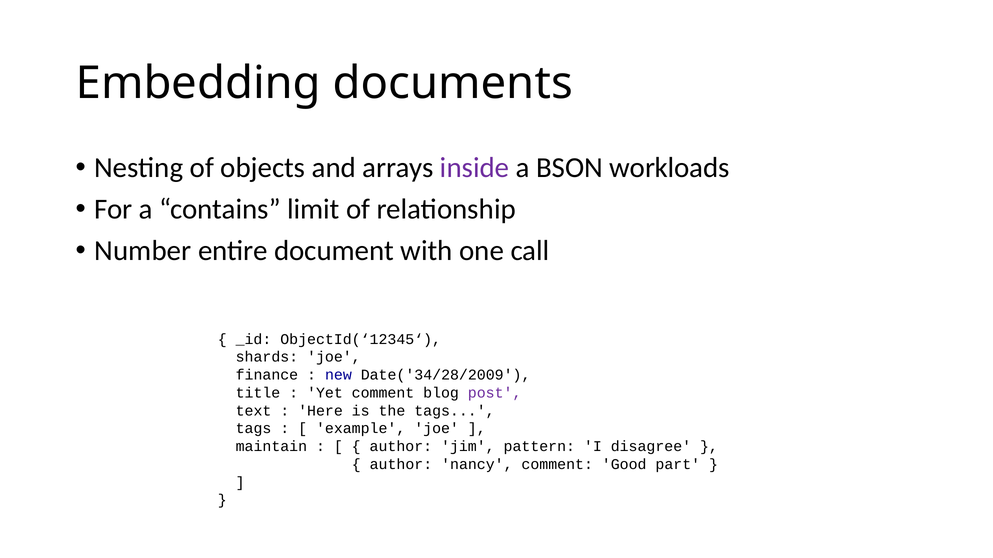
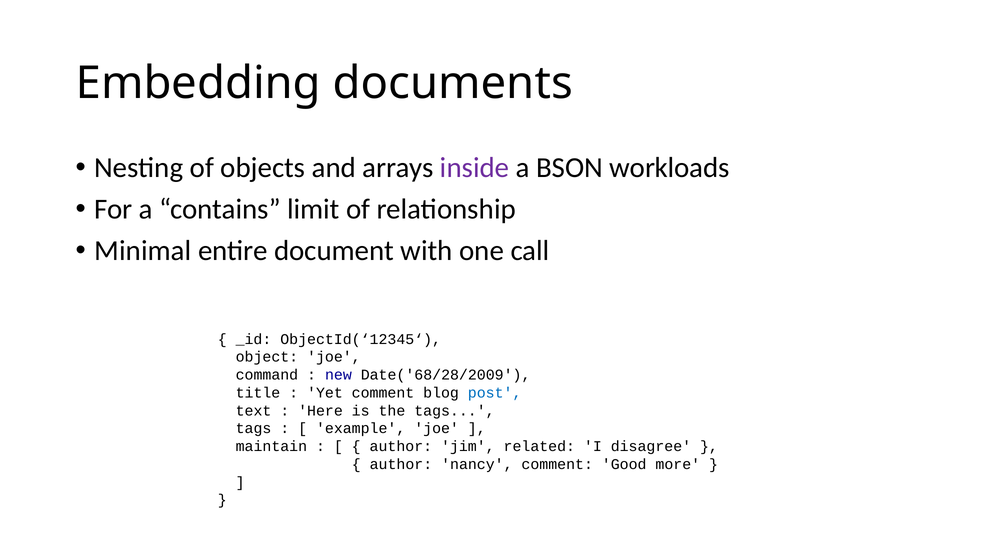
Number: Number -> Minimal
shards: shards -> object
finance: finance -> command
Date('34/28/2009: Date('34/28/2009 -> Date('68/28/2009
post colour: purple -> blue
pattern: pattern -> related
part: part -> more
